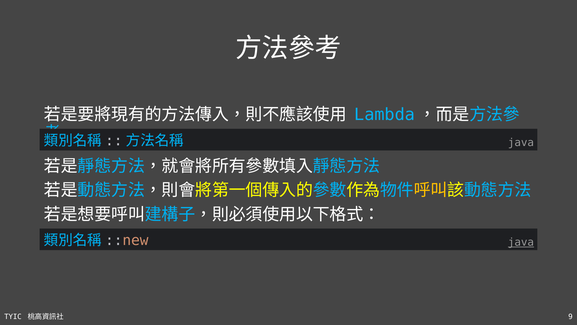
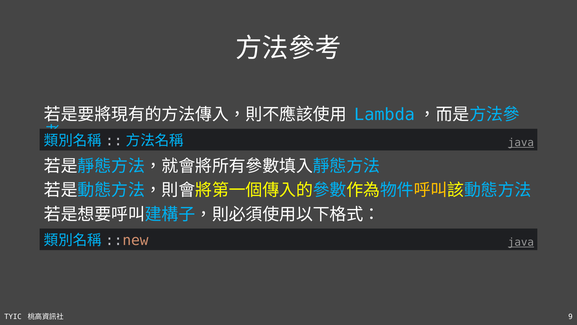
java at (521, 142) underline: none -> present
